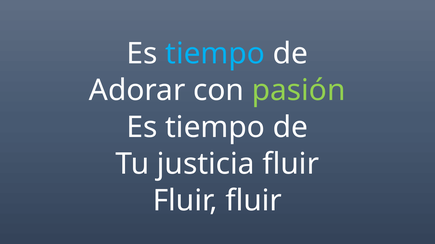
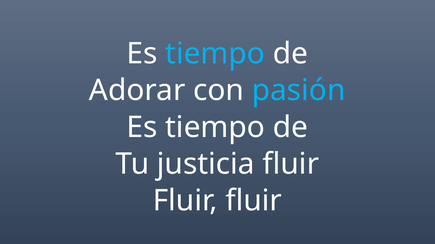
pasión colour: light green -> light blue
